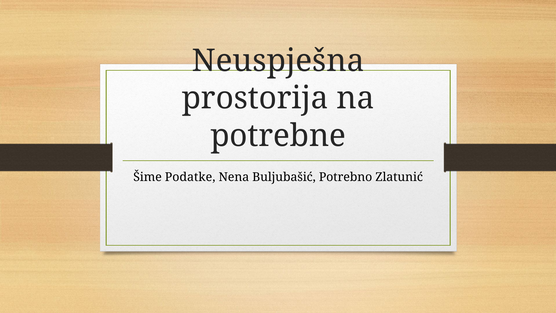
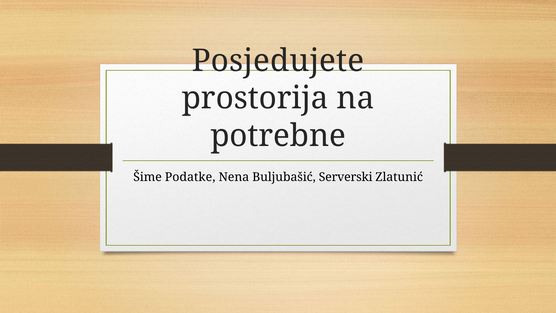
Neuspješna: Neuspješna -> Posjedujete
Potrebno: Potrebno -> Serverski
